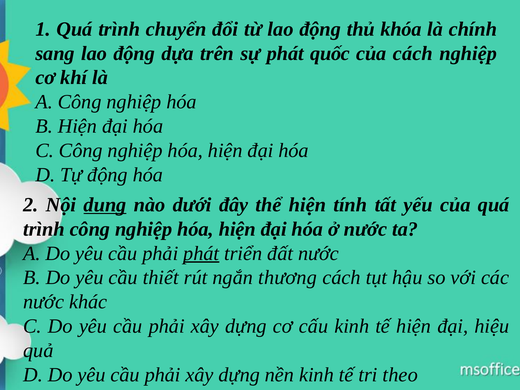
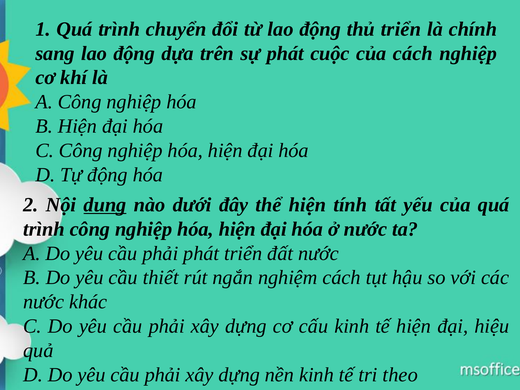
thủ khóa: khóa -> triển
quốc: quốc -> cuộc
phát at (201, 253) underline: present -> none
thương: thương -> nghiệm
